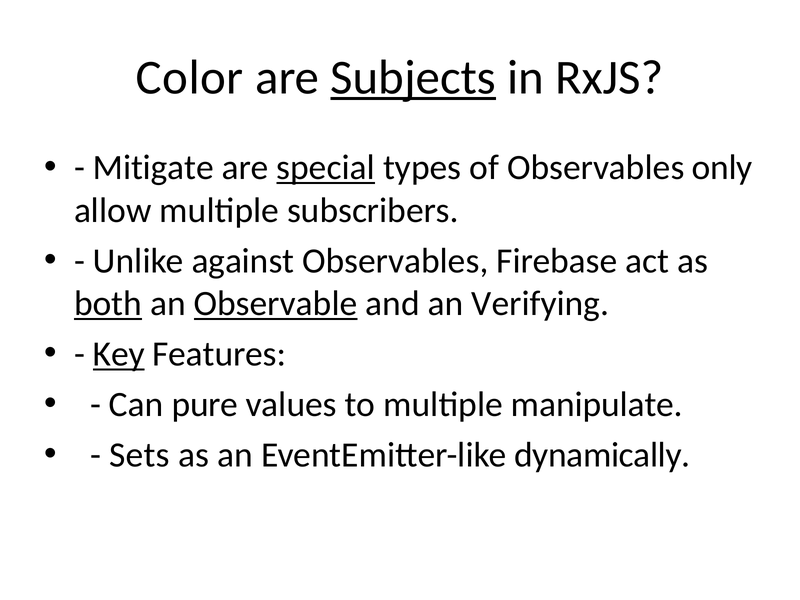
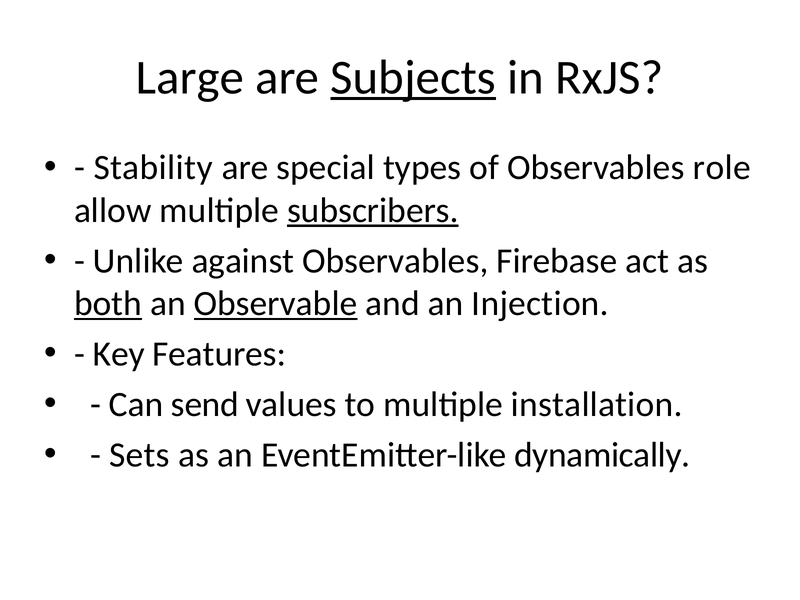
Color: Color -> Large
Mitigate: Mitigate -> Stability
special underline: present -> none
only: only -> role
subscribers underline: none -> present
Verifying: Verifying -> Injection
Key underline: present -> none
pure: pure -> send
manipulate: manipulate -> installation
